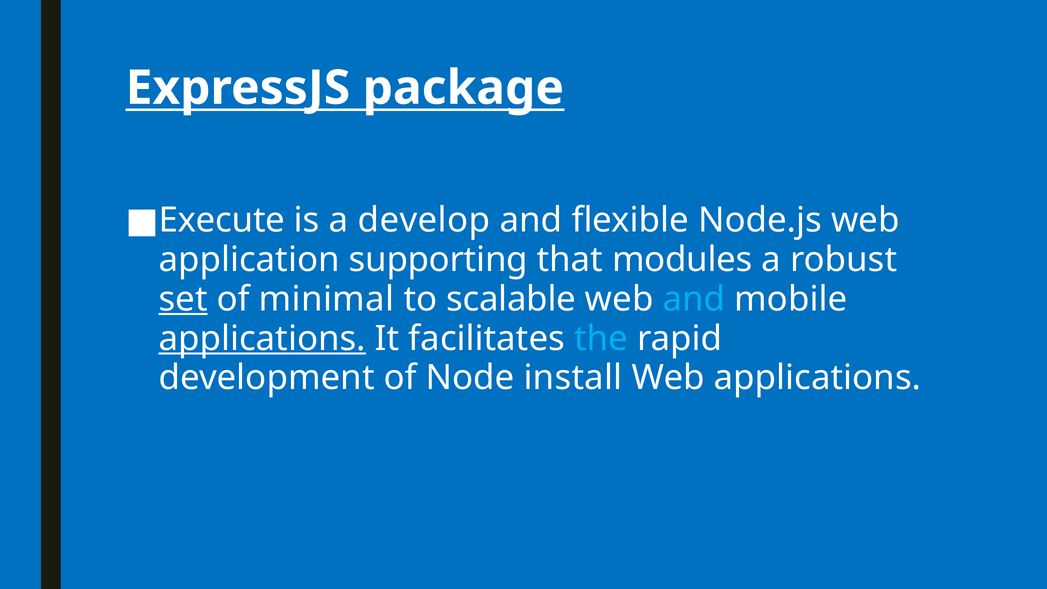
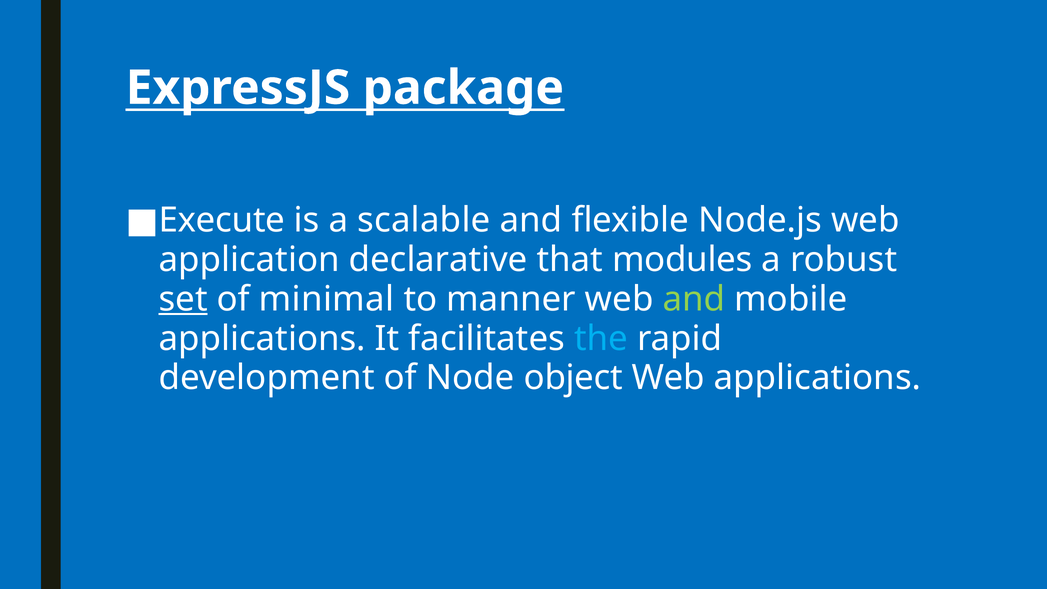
develop: develop -> scalable
supporting: supporting -> declarative
scalable: scalable -> manner
and at (694, 299) colour: light blue -> light green
applications at (262, 339) underline: present -> none
install: install -> object
